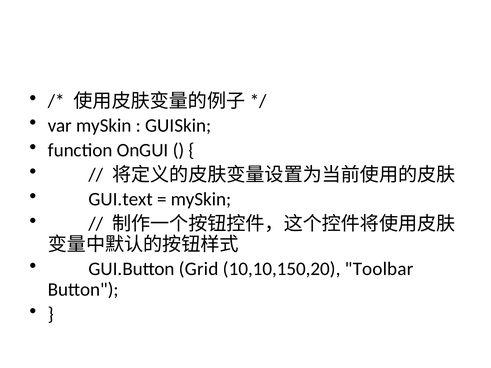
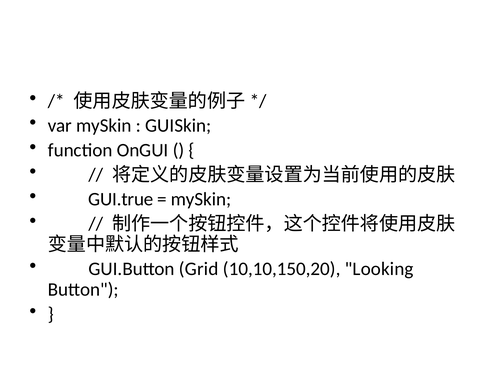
GUI.text: GUI.text -> GUI.true
Toolbar: Toolbar -> Looking
